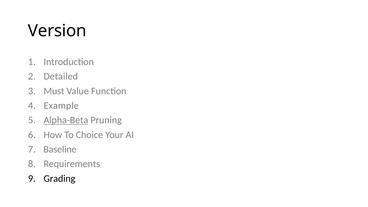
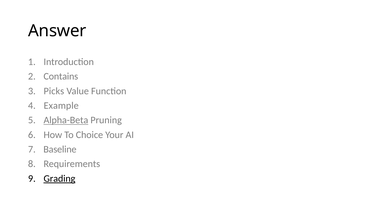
Version: Version -> Answer
Detailed: Detailed -> Contains
Must: Must -> Picks
Grading underline: none -> present
